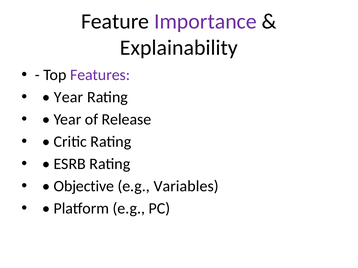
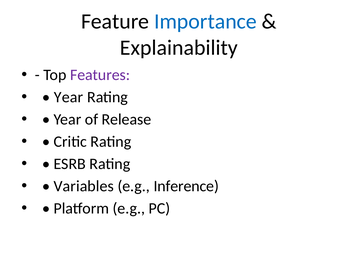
Importance colour: purple -> blue
Objective: Objective -> Variables
Variables: Variables -> Inference
